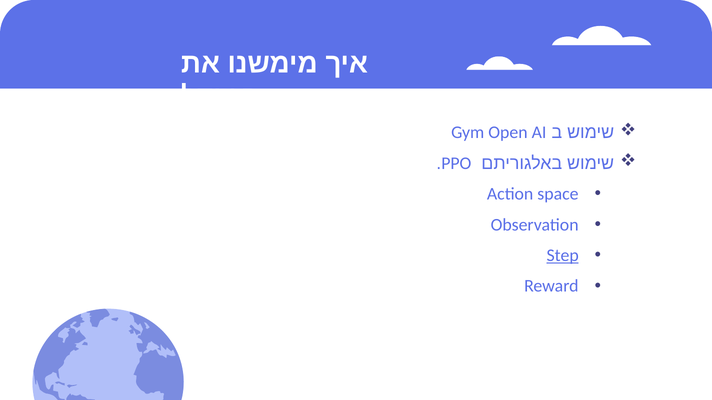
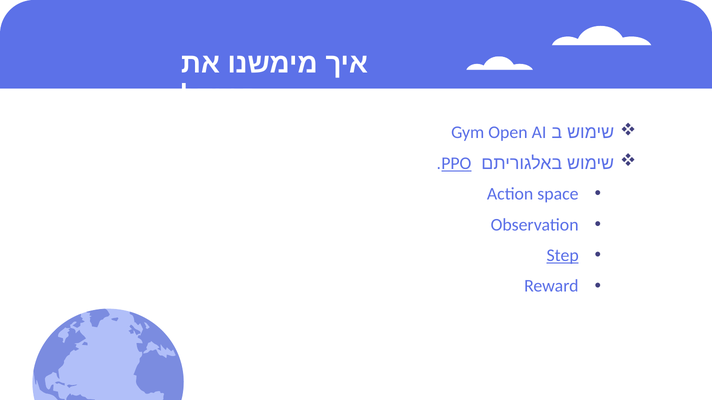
PPO underline: none -> present
